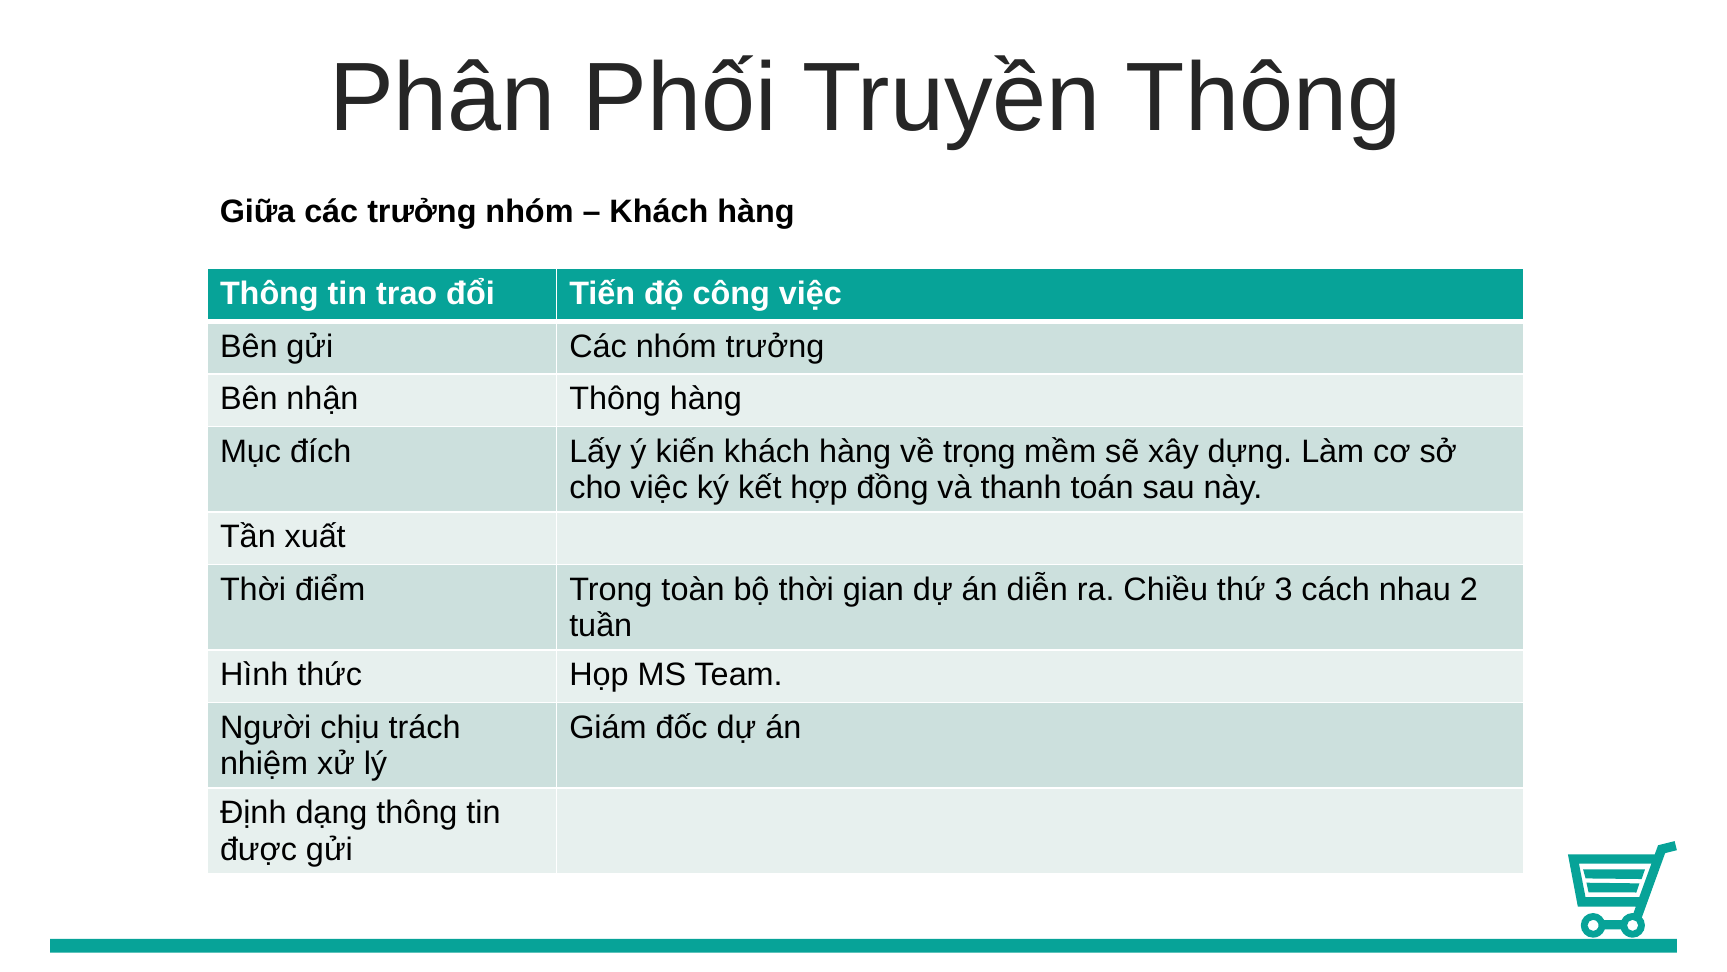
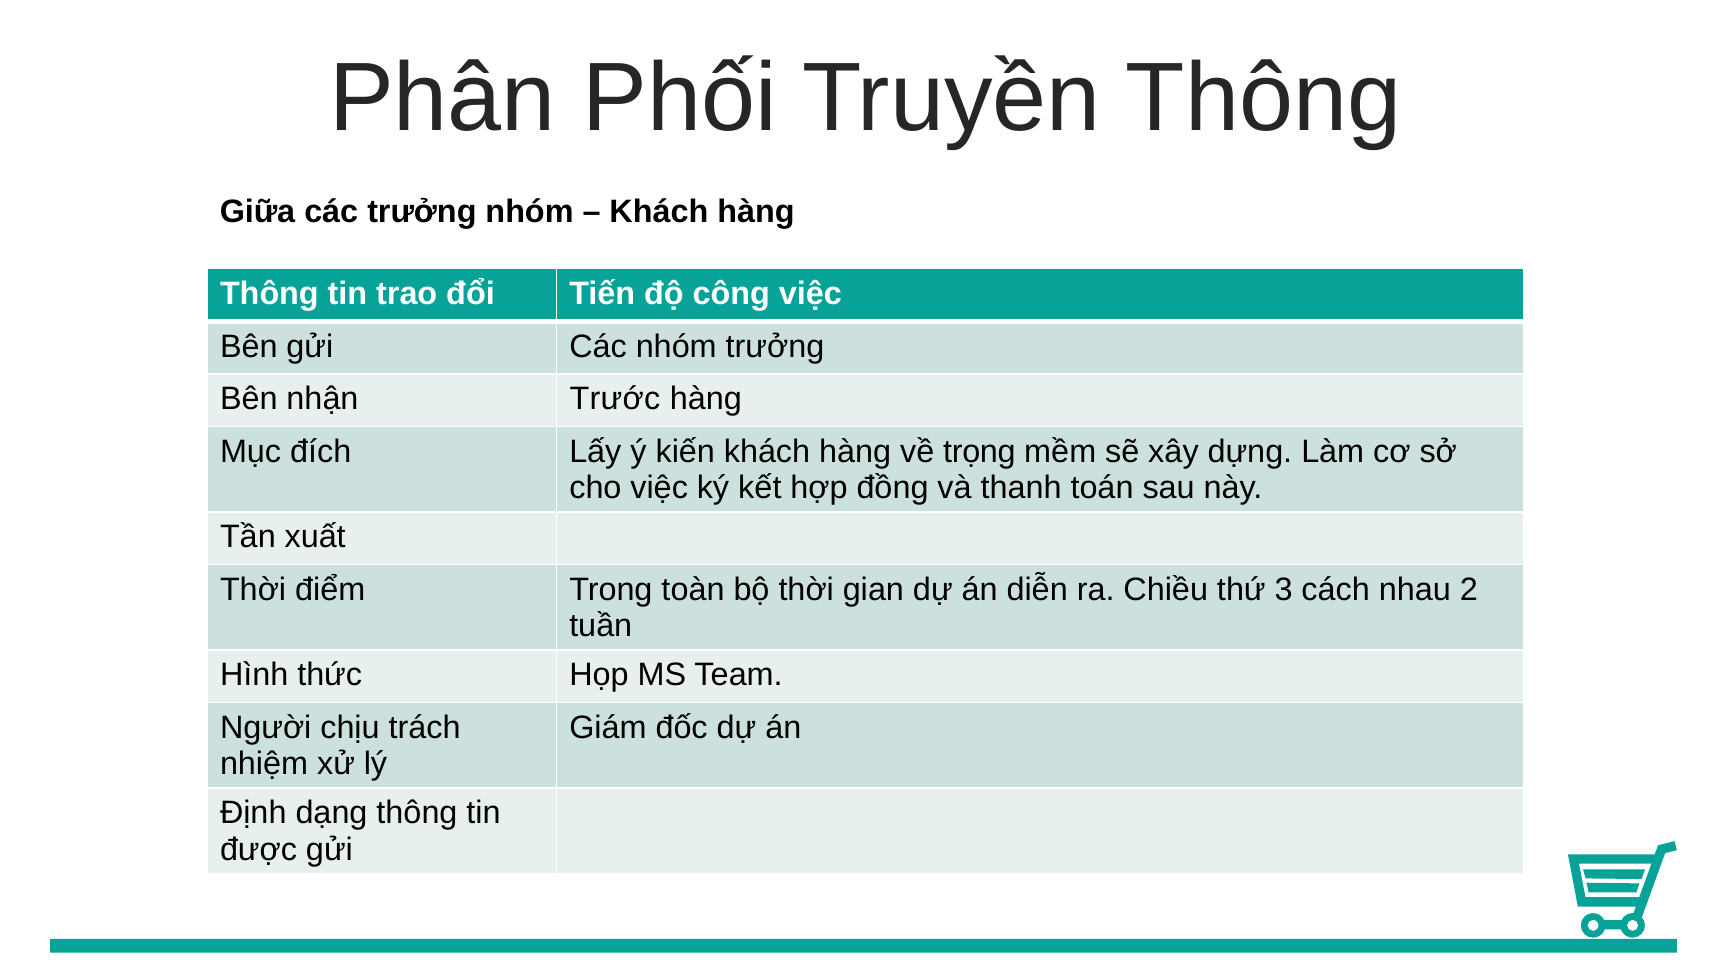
nhận Thông: Thông -> Trước
